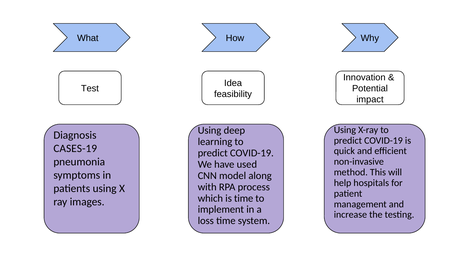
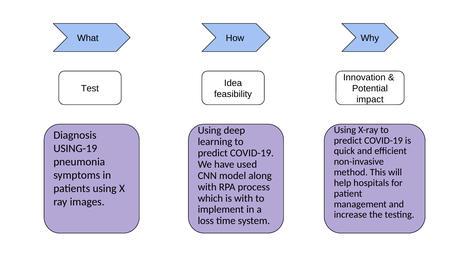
CASES-19: CASES-19 -> USING-19
is time: time -> with
